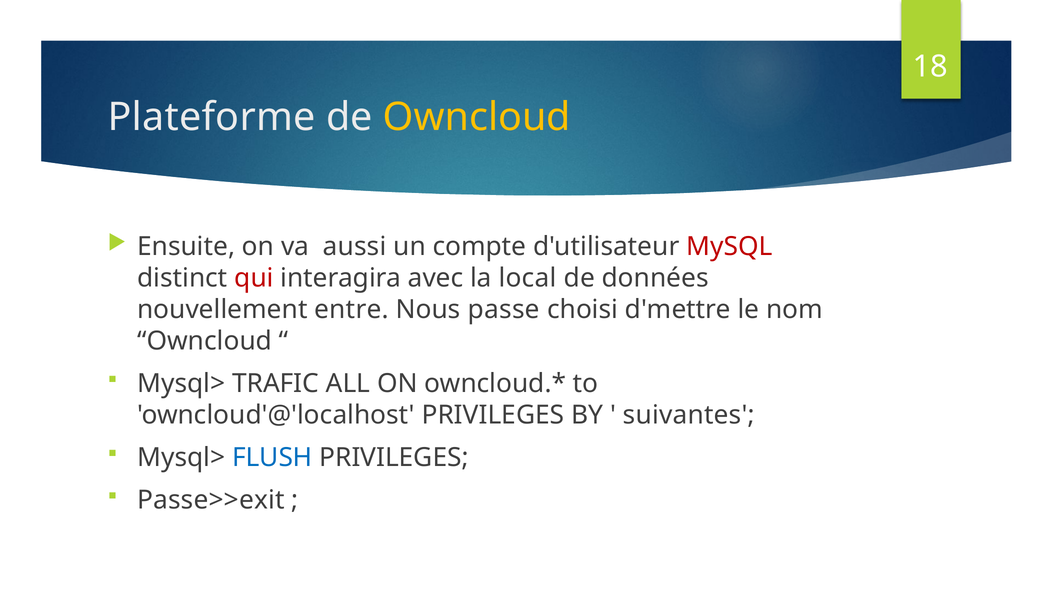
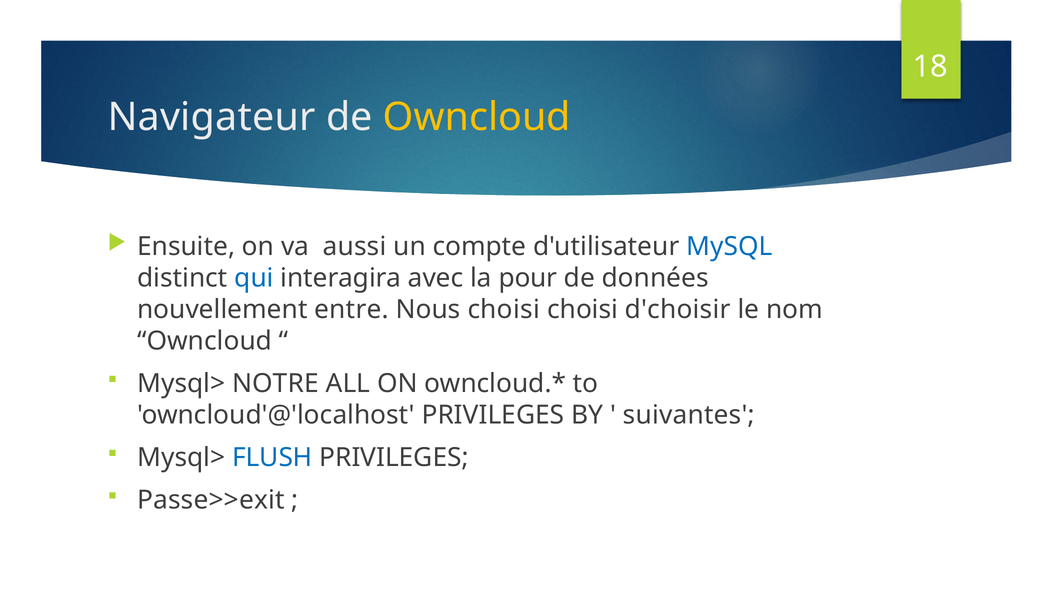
Plateforme: Plateforme -> Navigateur
MySQL colour: red -> blue
qui colour: red -> blue
local: local -> pour
Nous passe: passe -> choisi
d'mettre: d'mettre -> d'choisir
TRAFIC: TRAFIC -> NOTRE
